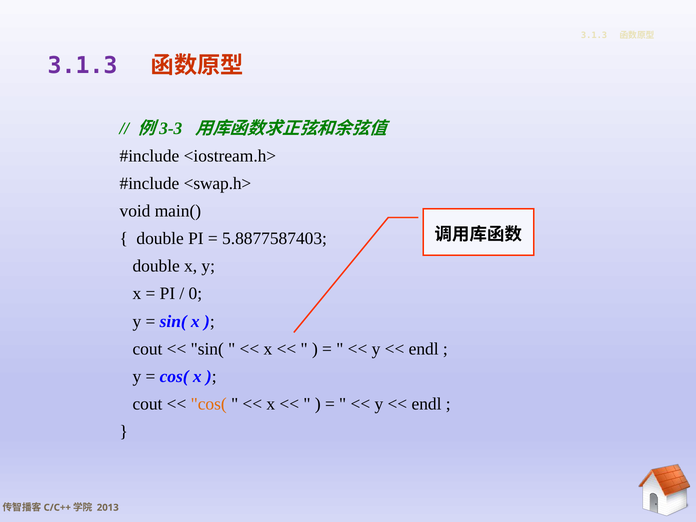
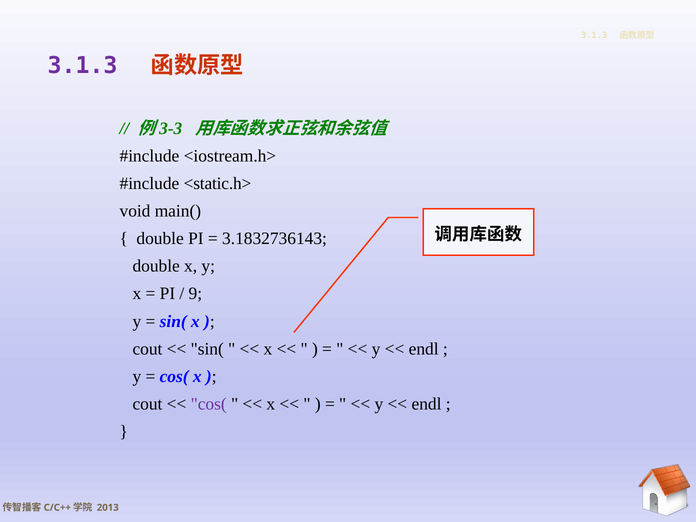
<swap.h>: <swap.h> -> <static.h>
5.8877587403: 5.8877587403 -> 3.1832736143
0: 0 -> 9
cos( at (209, 404) colour: orange -> purple
